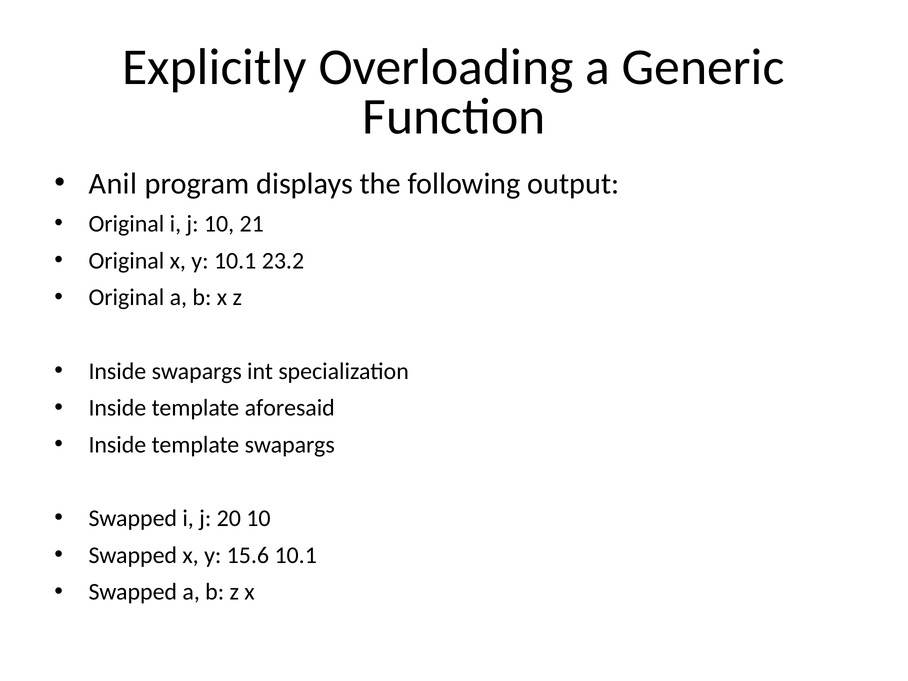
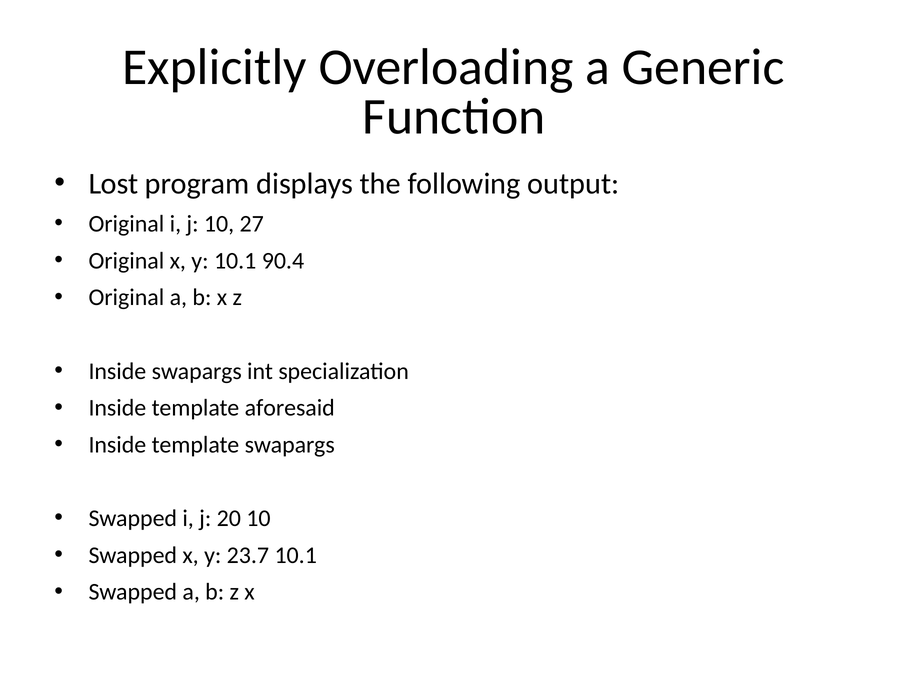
Anil: Anil -> Lost
21: 21 -> 27
23.2: 23.2 -> 90.4
15.6: 15.6 -> 23.7
